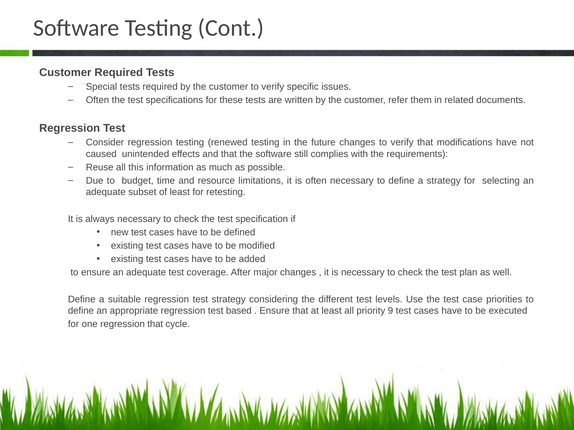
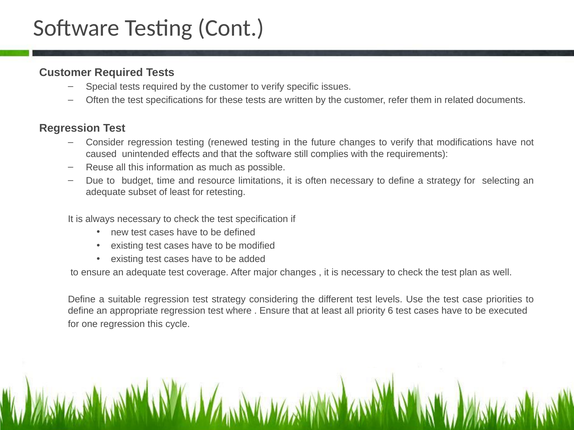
based: based -> where
9: 9 -> 6
regression that: that -> this
